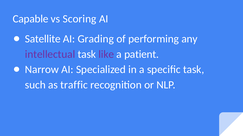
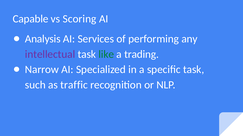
Satellite: Satellite -> Analysis
Grading: Grading -> Services
like colour: purple -> green
patient: patient -> trading
